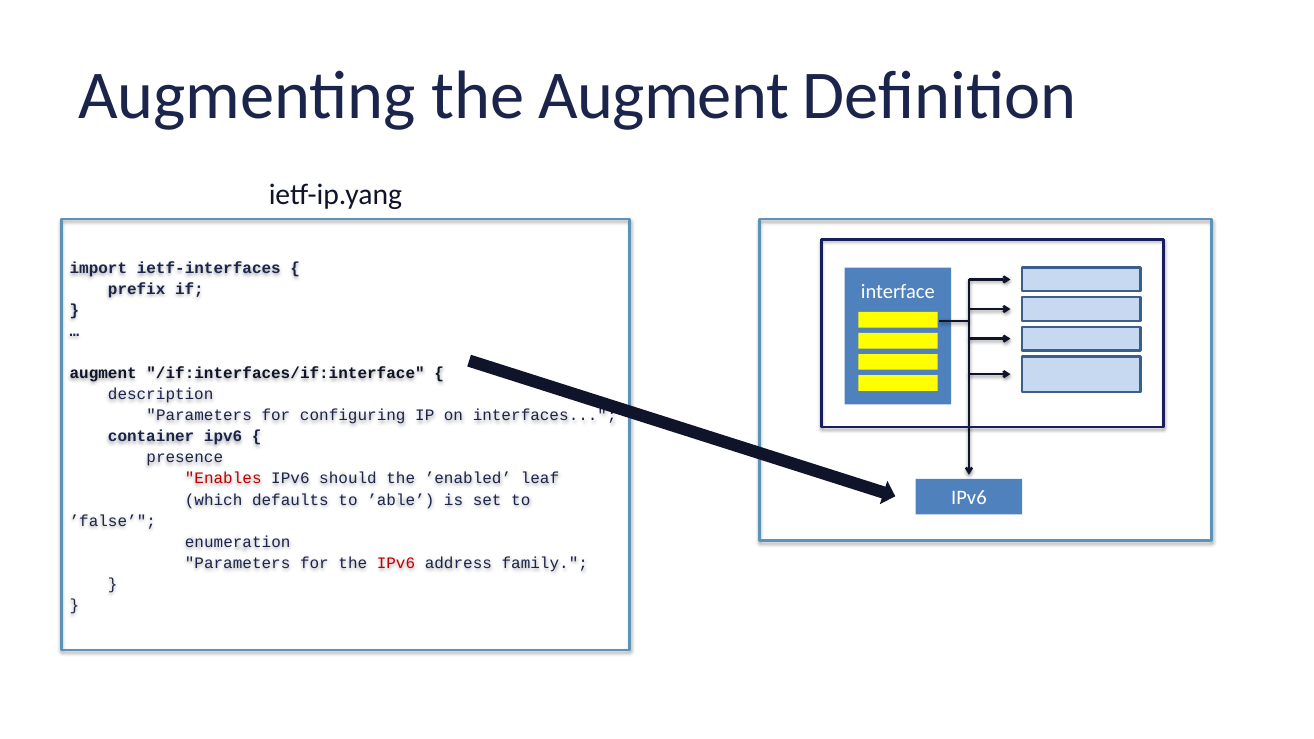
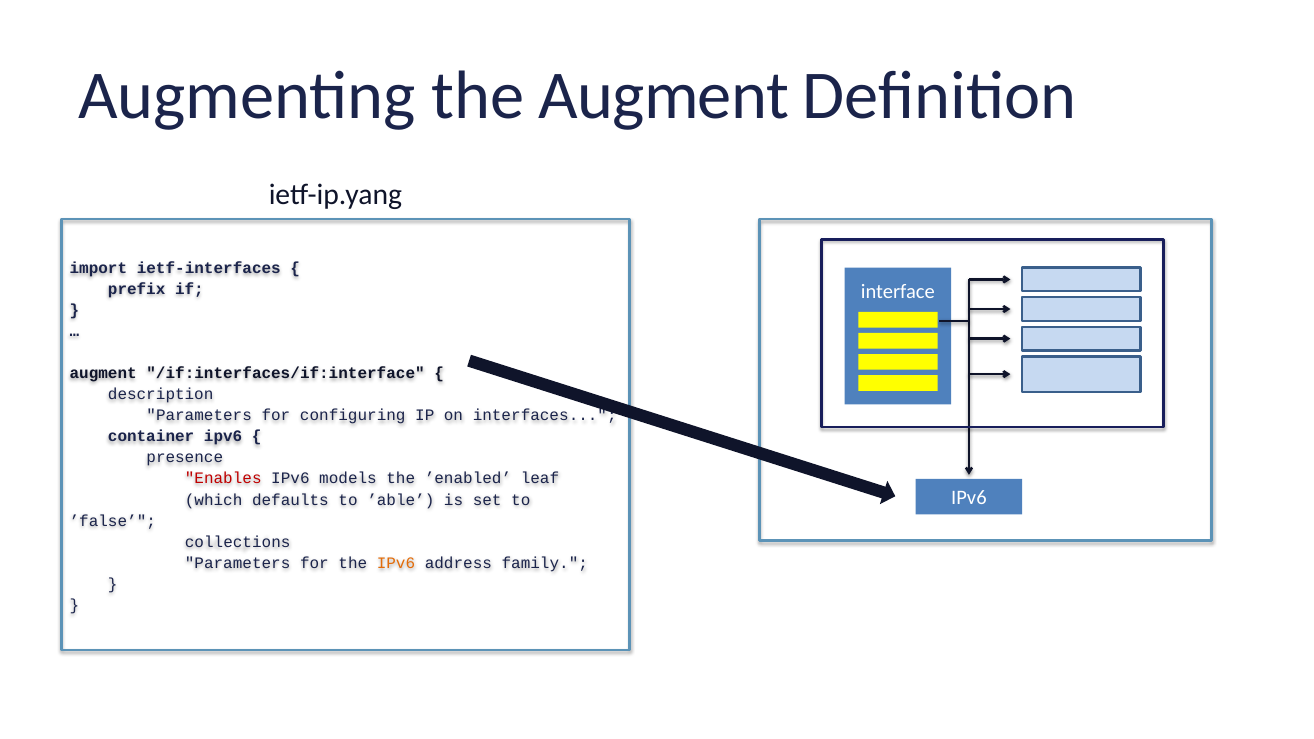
should: should -> models
enumeration: enumeration -> collections
IPv6 at (396, 563) colour: red -> orange
